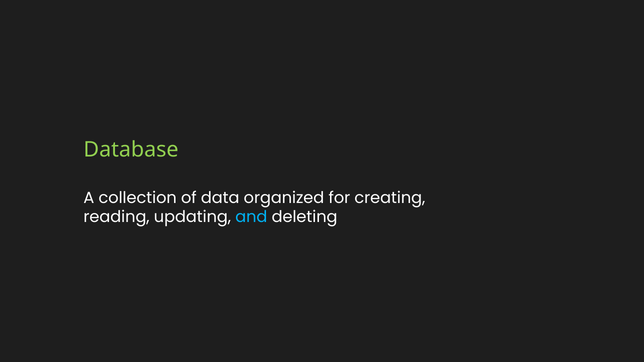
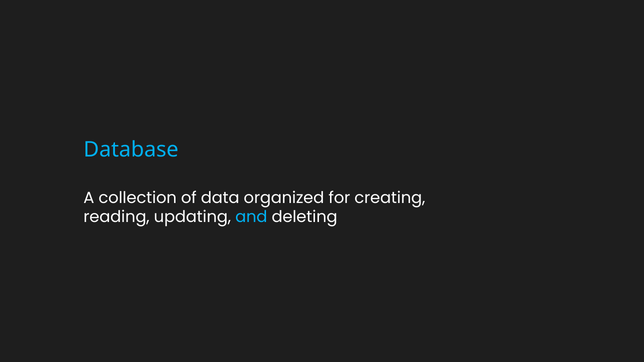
Database colour: light green -> light blue
